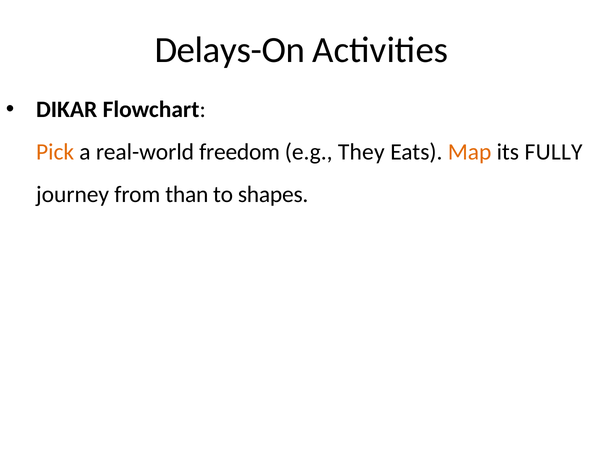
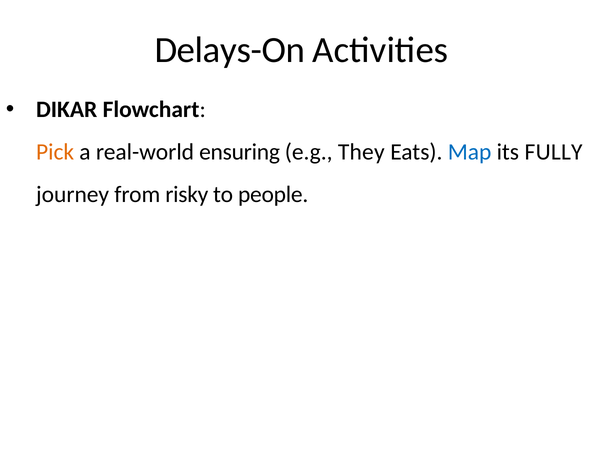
freedom: freedom -> ensuring
Map colour: orange -> blue
than: than -> risky
shapes: shapes -> people
